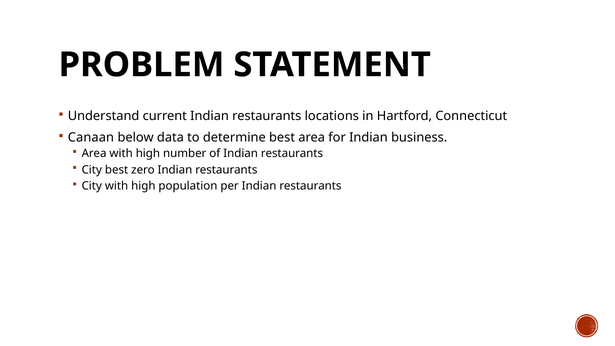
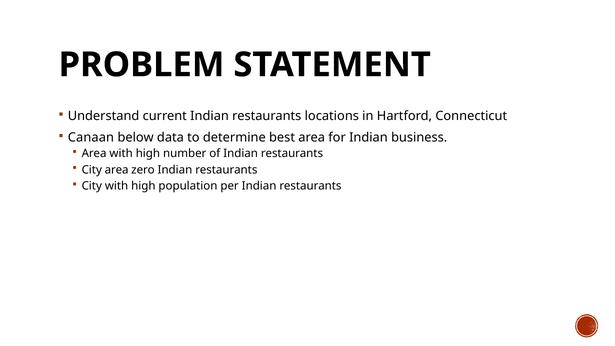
City best: best -> area
